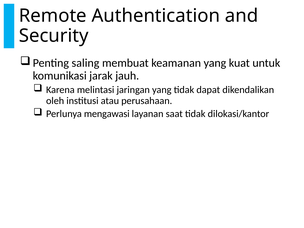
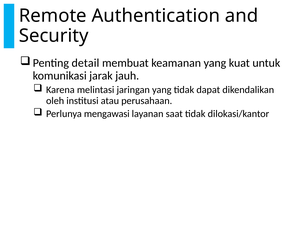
saling: saling -> detail
